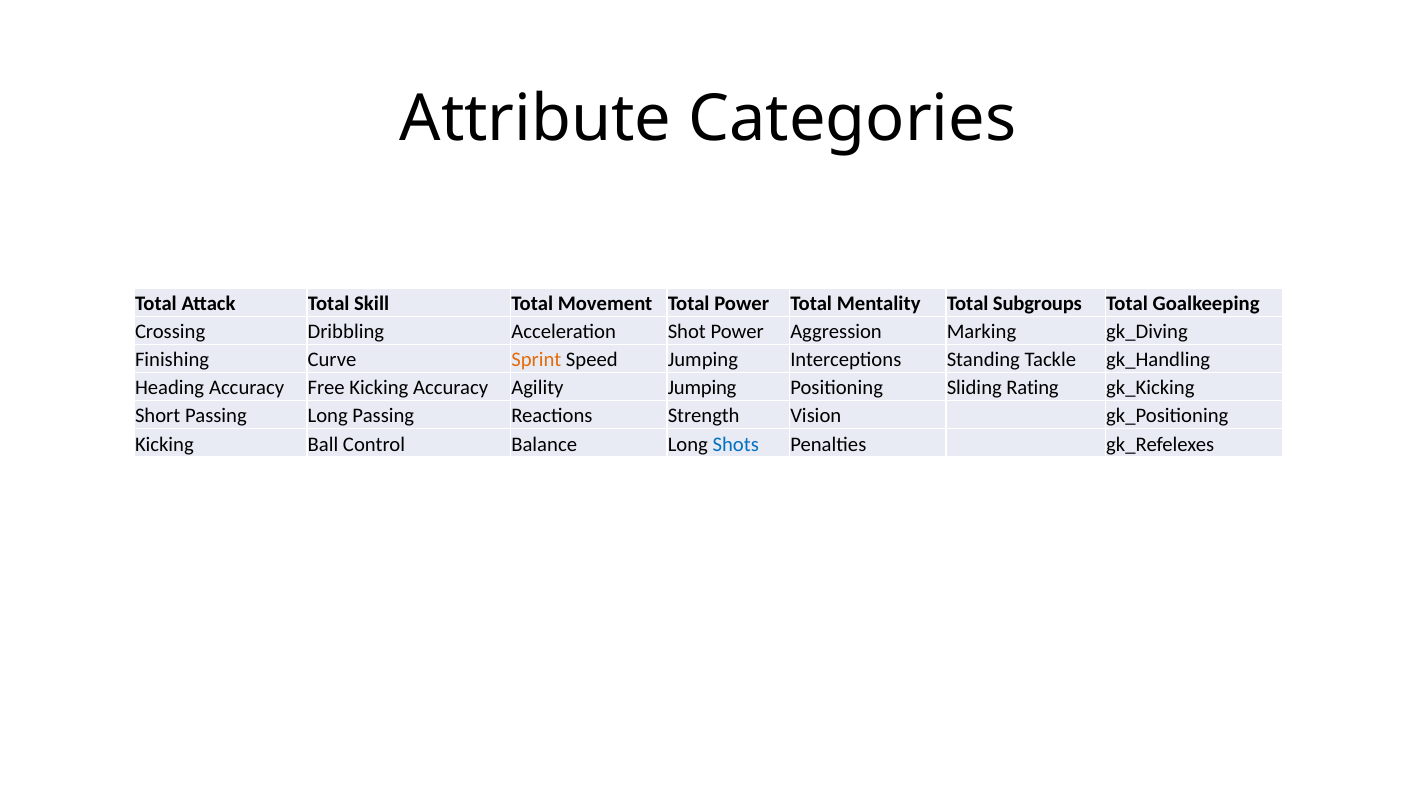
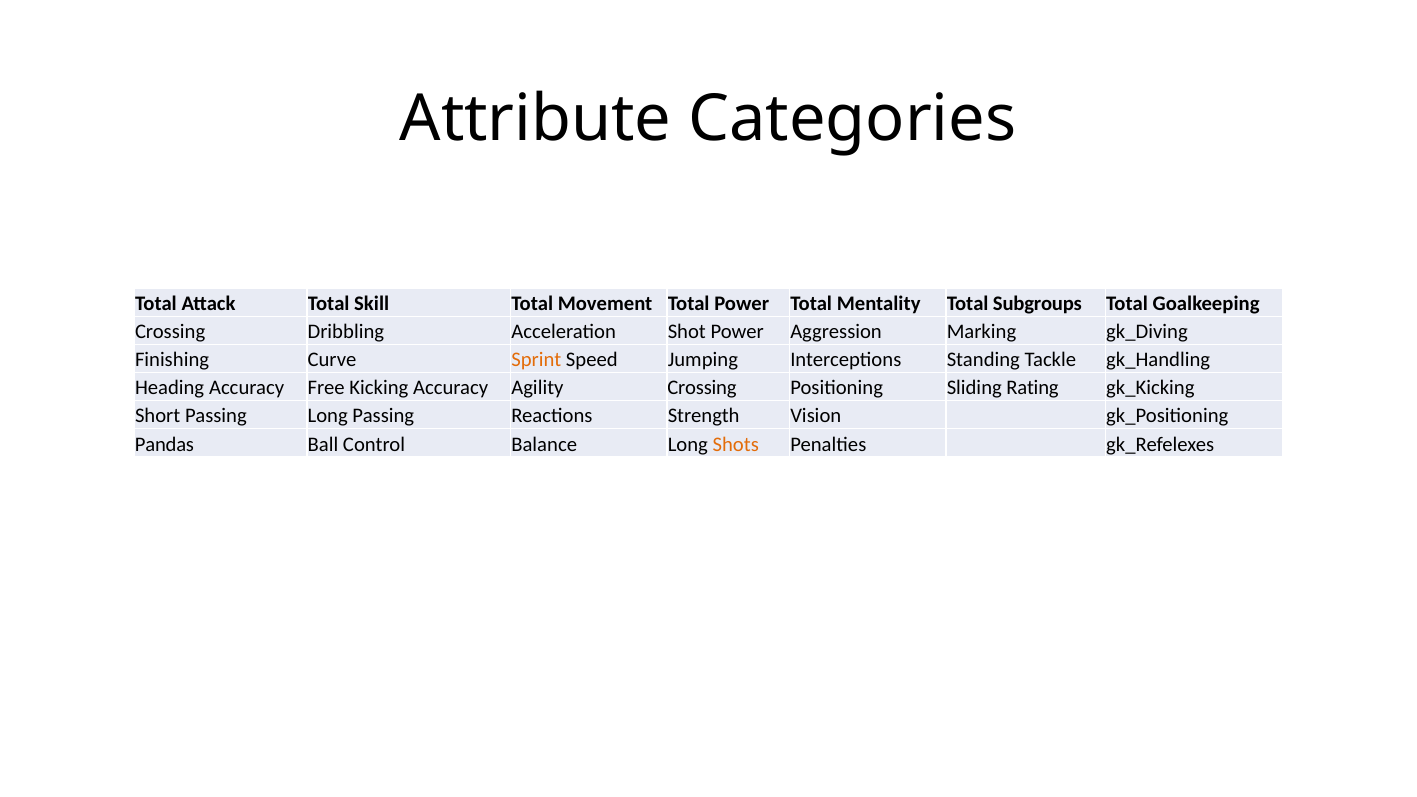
Agility Jumping: Jumping -> Crossing
Kicking at (164, 444): Kicking -> Pandas
Shots colour: blue -> orange
